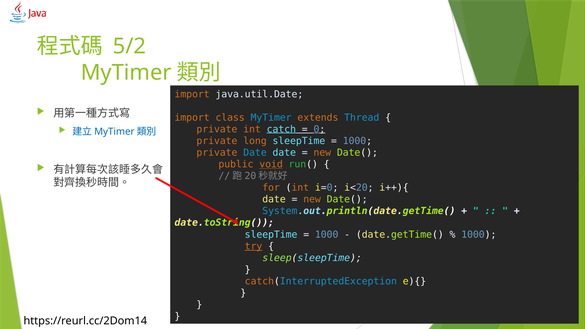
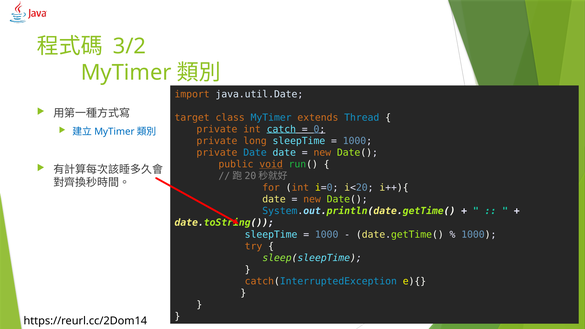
5/2: 5/2 -> 3/2
import at (192, 118): import -> target
try underline: present -> none
